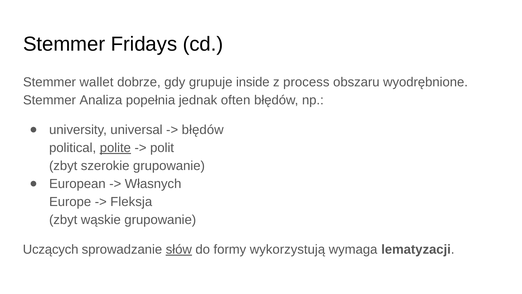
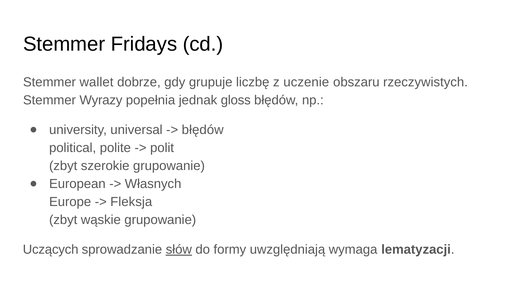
inside: inside -> liczbę
process: process -> uczenie
wyodrębnione: wyodrębnione -> rzeczywistych
Analiza: Analiza -> Wyrazy
often: often -> gloss
polite underline: present -> none
wykorzystują: wykorzystują -> uwzględniają
